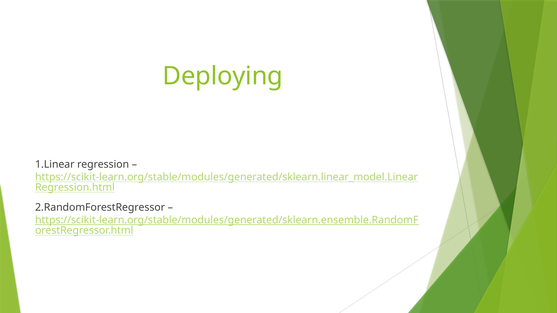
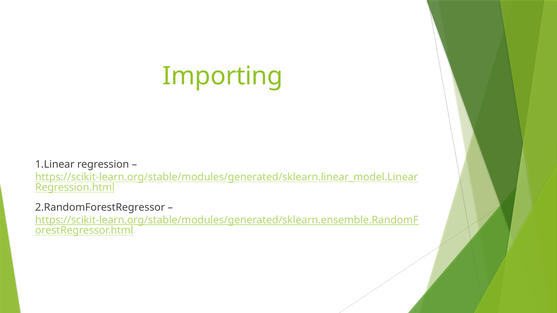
Deploying: Deploying -> Importing
